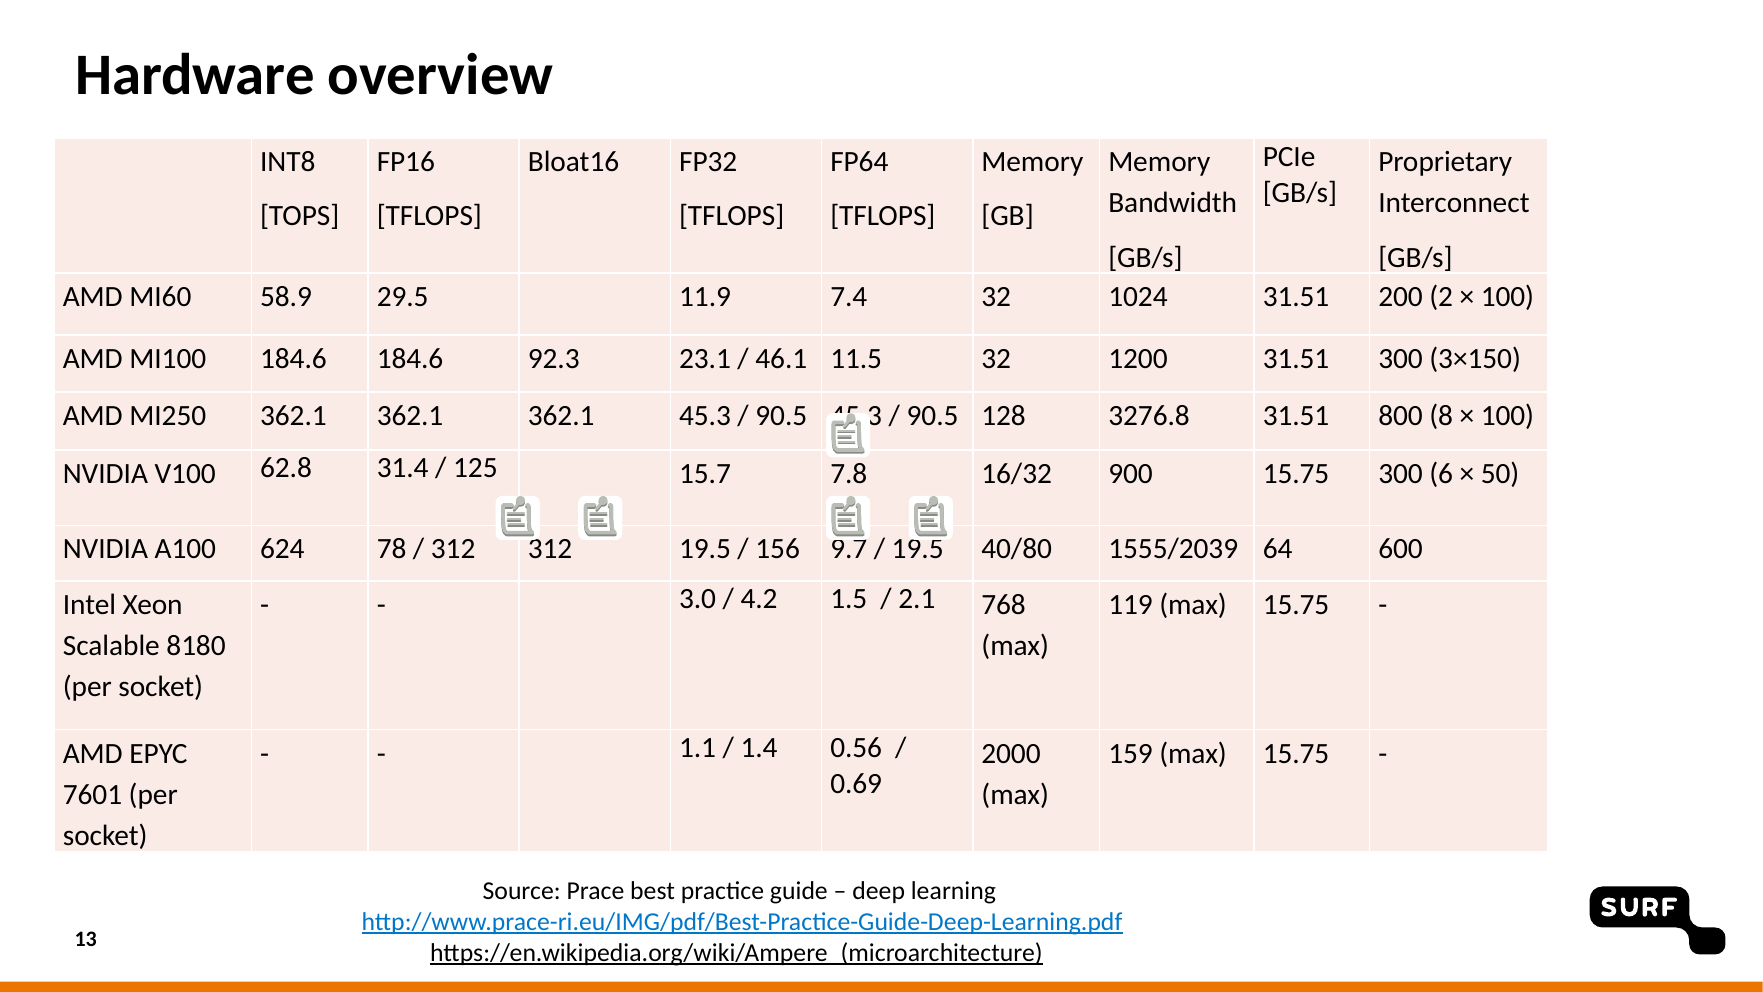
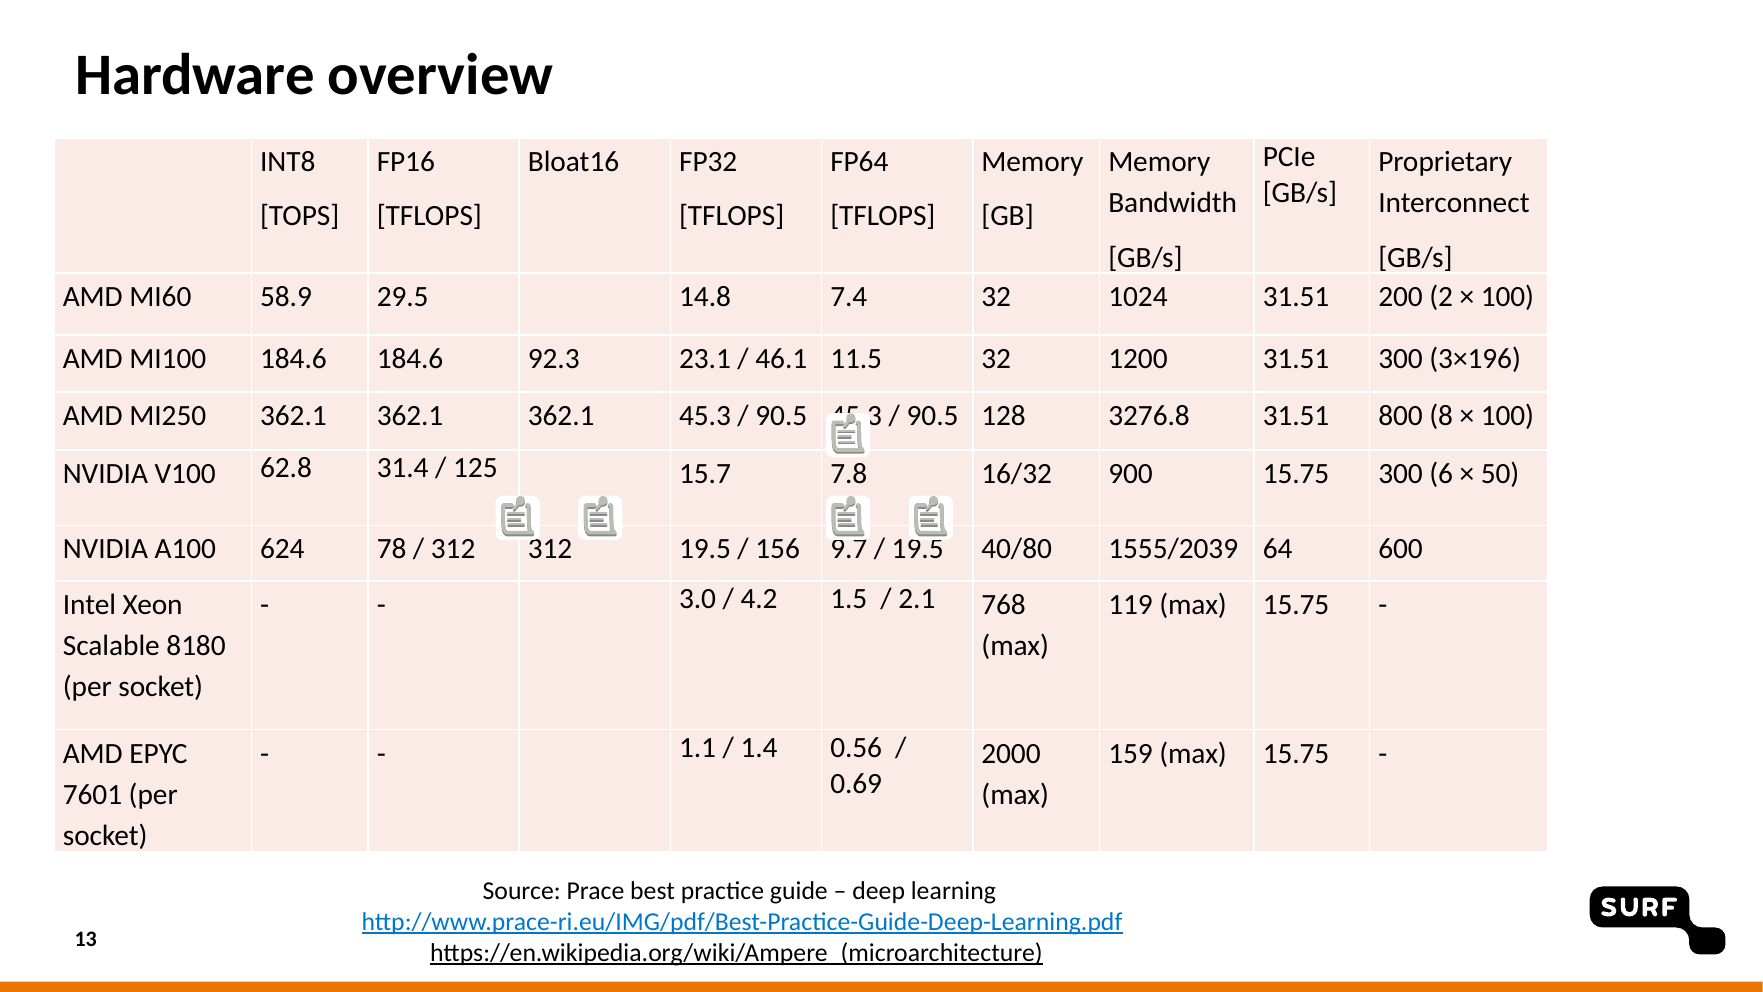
11.9: 11.9 -> 14.8
3×150: 3×150 -> 3×196
